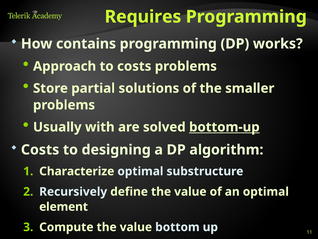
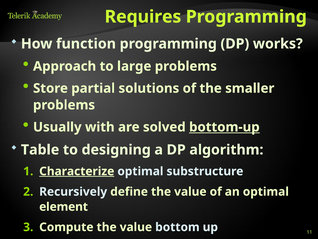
contains: contains -> function
to costs: costs -> large
Costs at (40, 149): Costs -> Table
Characterize underline: none -> present
